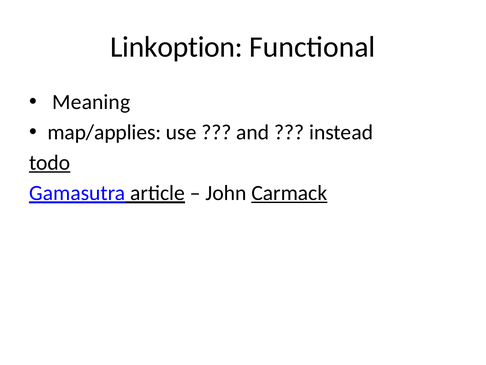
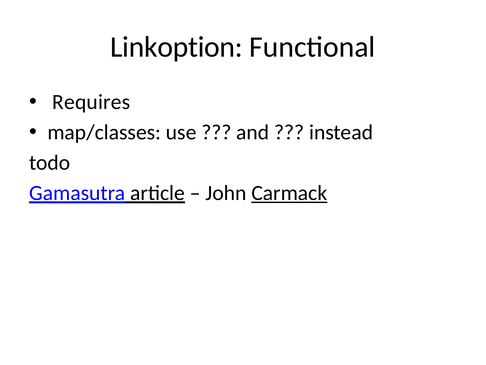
Meaning: Meaning -> Requires
map/applies: map/applies -> map/classes
todo underline: present -> none
